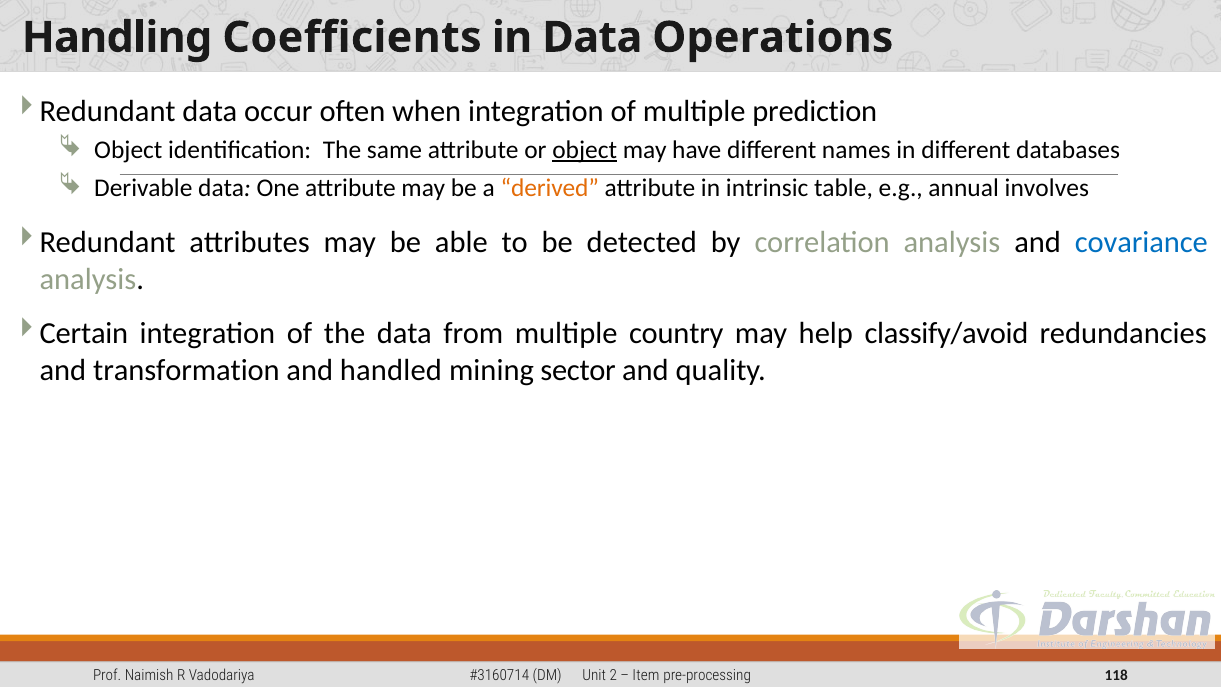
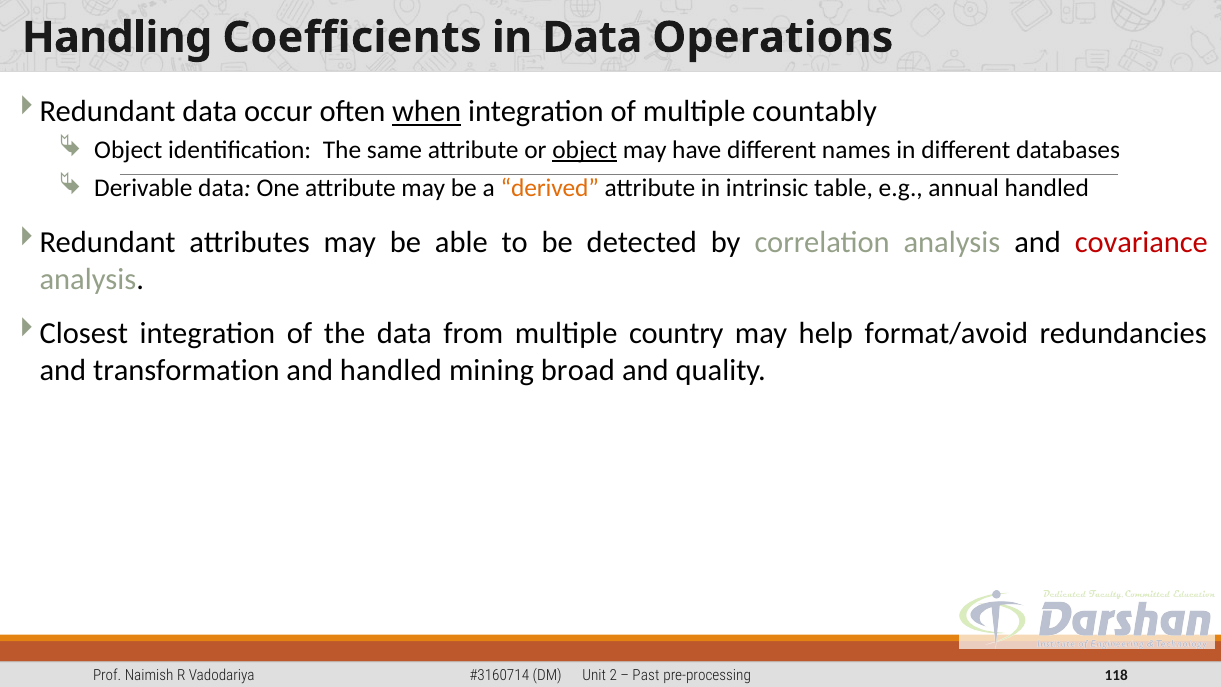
when underline: none -> present
prediction: prediction -> countably
annual involves: involves -> handled
covariance colour: blue -> red
Certain: Certain -> Closest
classify/avoid: classify/avoid -> format/avoid
sector: sector -> broad
Item: Item -> Past
